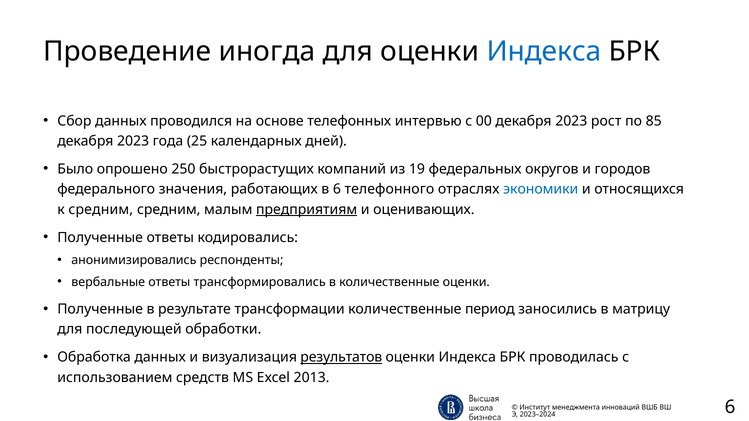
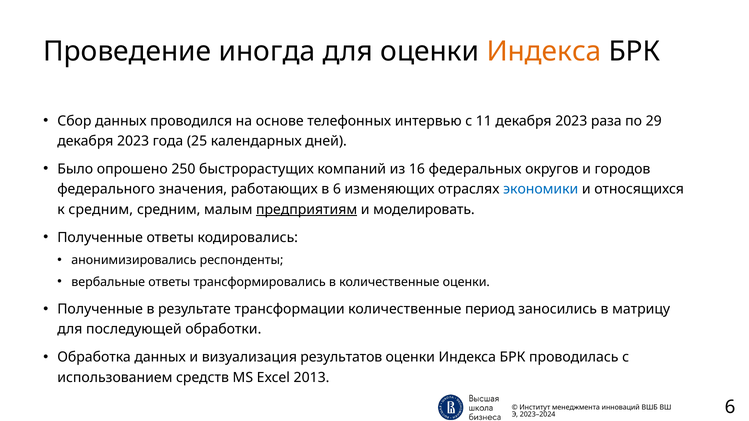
Индекса at (544, 52) colour: blue -> orange
00: 00 -> 11
рост: рост -> раза
85: 85 -> 29
19: 19 -> 16
телефонного: телефонного -> изменяющих
оценивающих: оценивающих -> моделировать
результатов underline: present -> none
